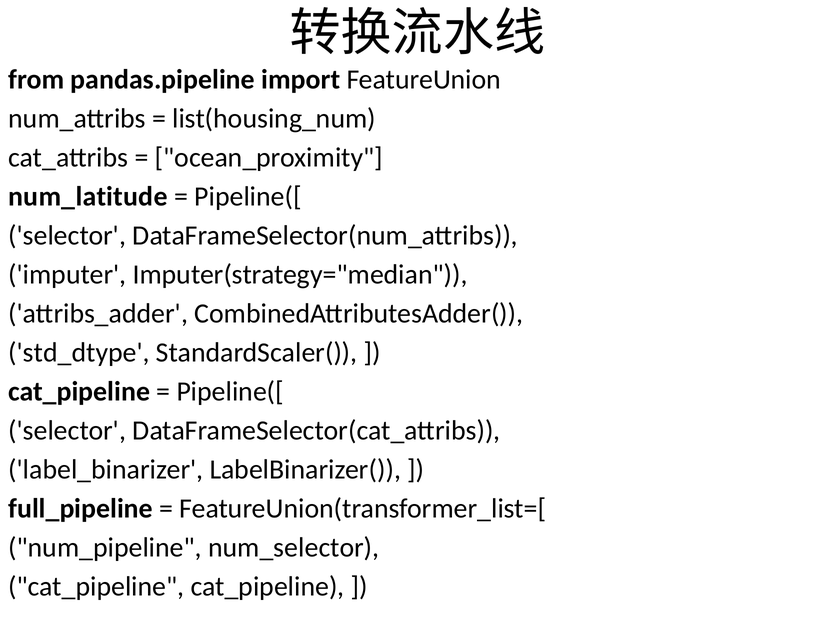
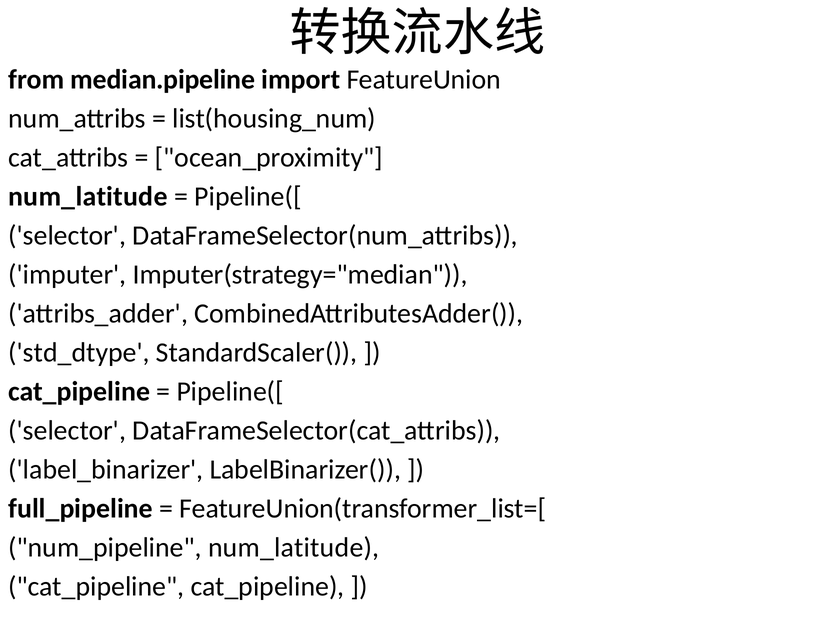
pandas.pipeline: pandas.pipeline -> median.pipeline
num_pipeline num_selector: num_selector -> num_latitude
